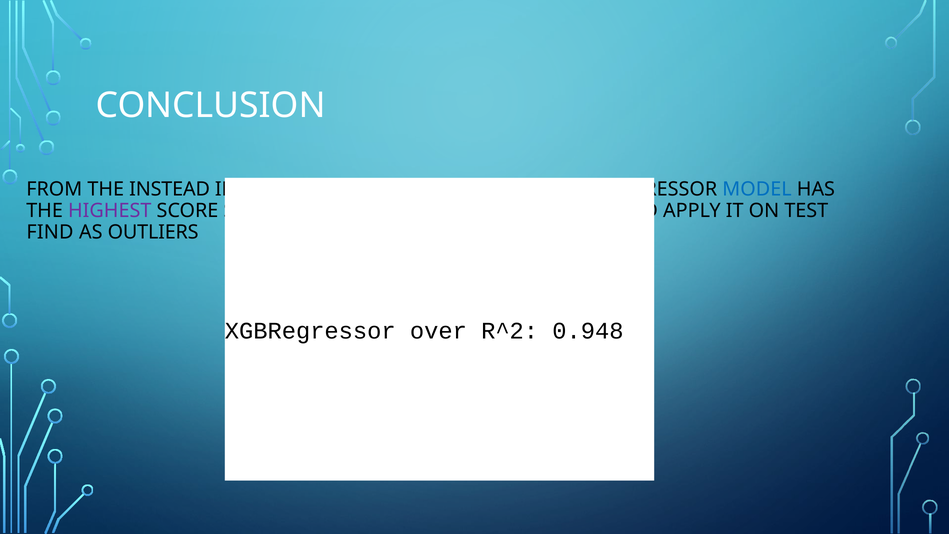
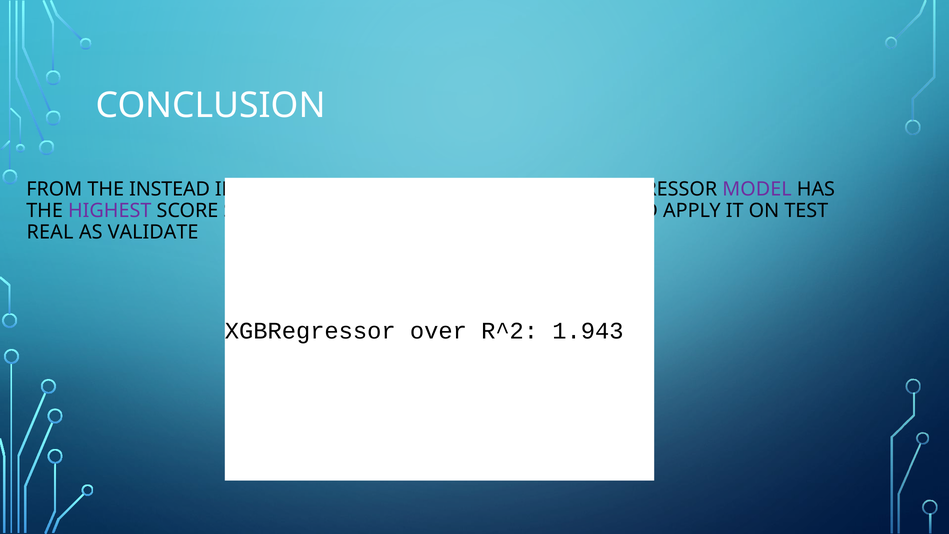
MODEL at (757, 189) colour: blue -> purple
FIND: FIND -> REAL
OUTLIERS: OUTLIERS -> VALIDATE
0.948: 0.948 -> 1.943
